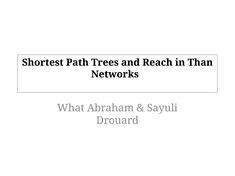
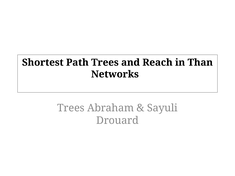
What at (71, 108): What -> Trees
